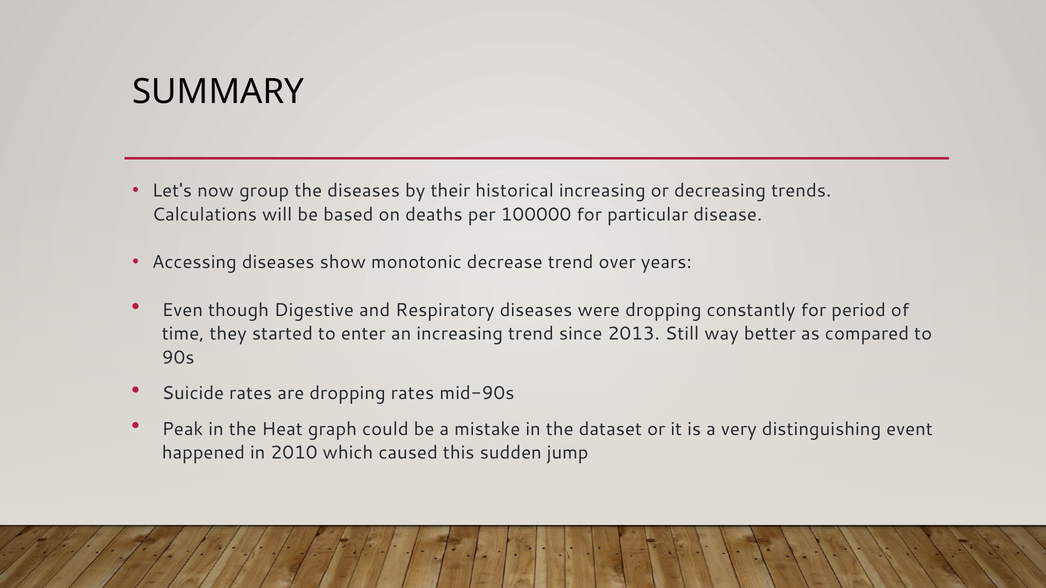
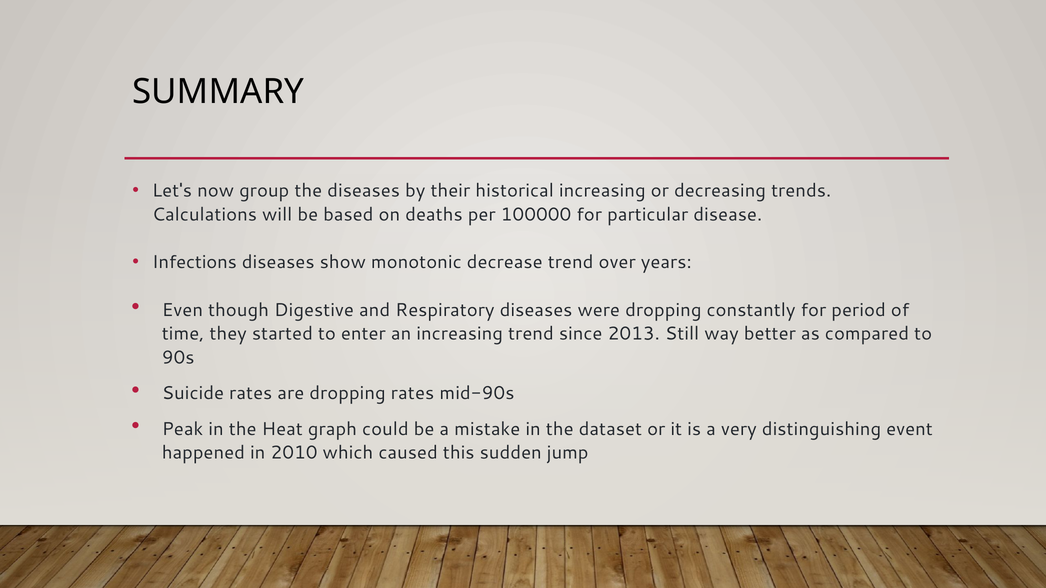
Accessing: Accessing -> Infections
